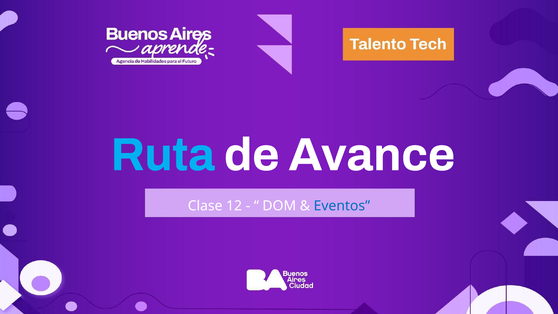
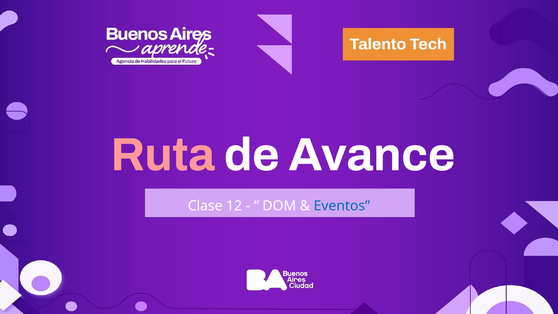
Ruta colour: light blue -> pink
